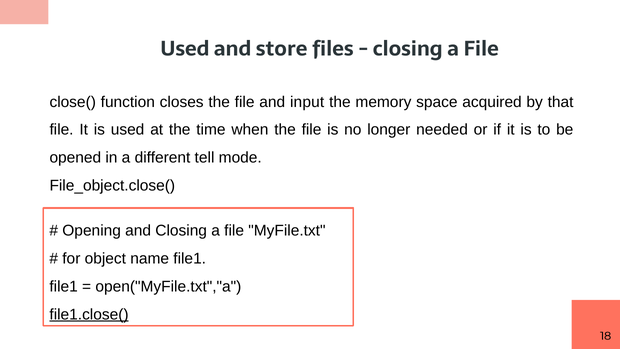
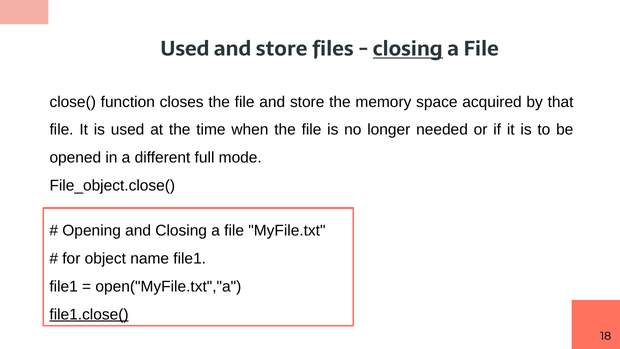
closing at (408, 49) underline: none -> present
file and input: input -> store
tell: tell -> full
